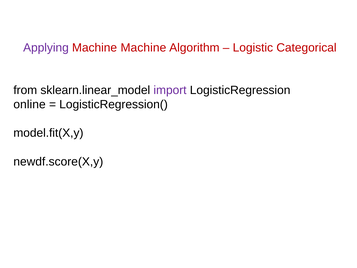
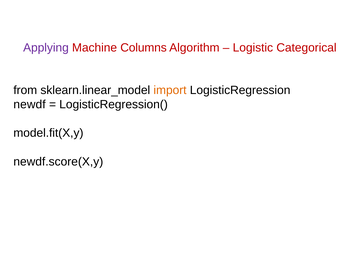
Machine Machine: Machine -> Columns
import colour: purple -> orange
online: online -> newdf
